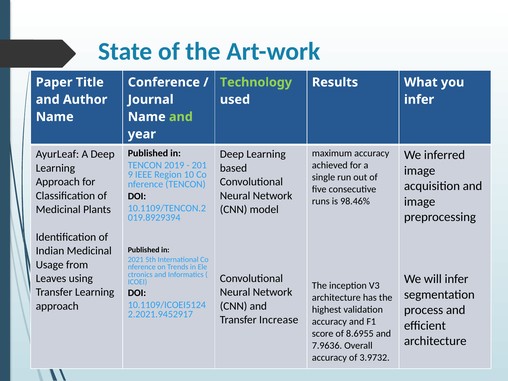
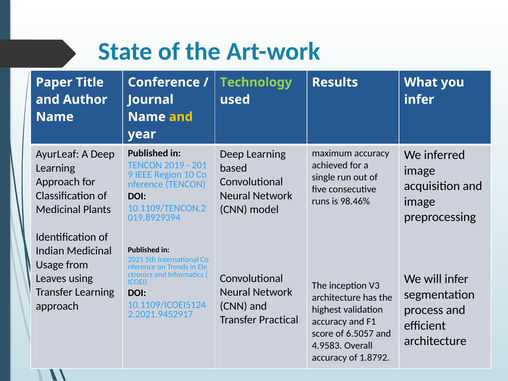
and at (181, 117) colour: light green -> yellow
Increase: Increase -> Practical
8.6955: 8.6955 -> 6.5057
7.9636: 7.9636 -> 4.9583
3.9732: 3.9732 -> 1.8792
